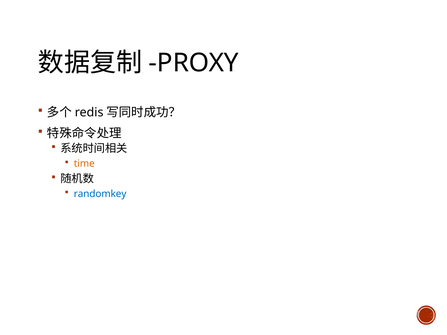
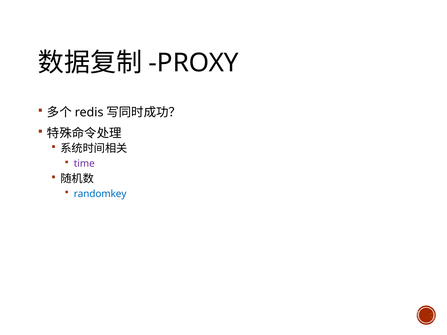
time colour: orange -> purple
